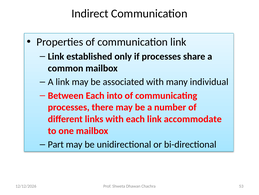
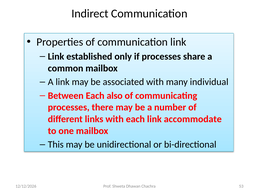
into: into -> also
Part: Part -> This
